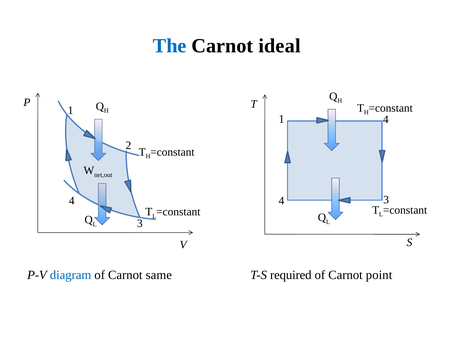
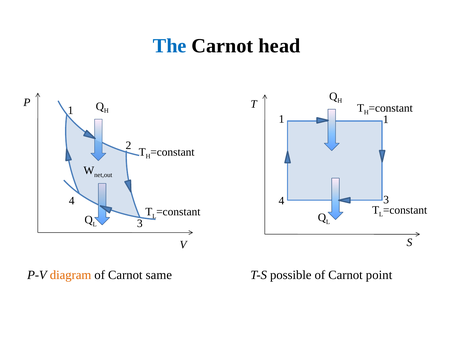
ideal: ideal -> head
1 4: 4 -> 1
diagram colour: blue -> orange
required: required -> possible
